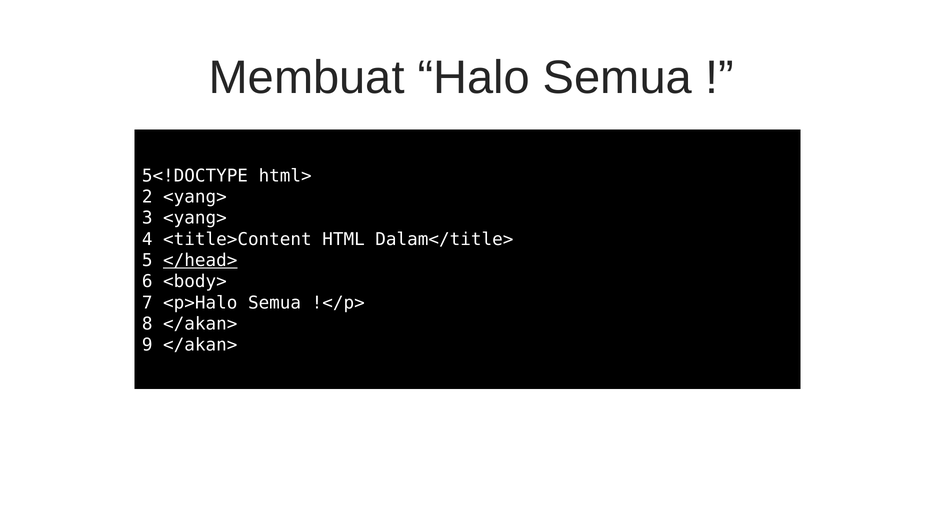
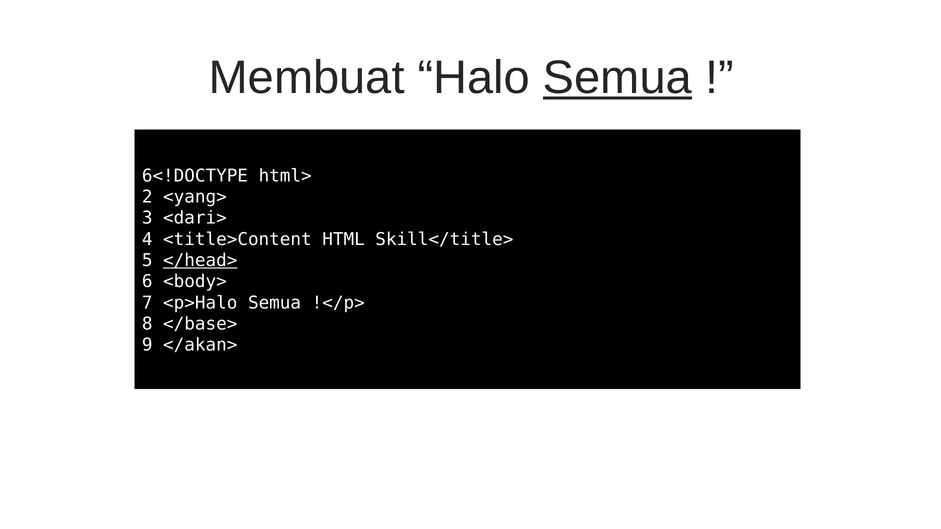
Semua at (617, 78) underline: none -> present
5<!DOCTYPE: 5<!DOCTYPE -> 6<!DOCTYPE
3 <yang>: <yang> -> <dari>
Dalam</title>: Dalam</title> -> Skill</title>
8 </akan>: </akan> -> </base>
